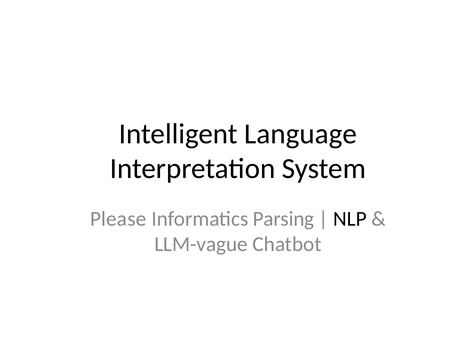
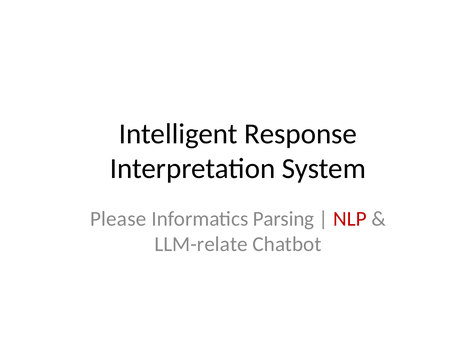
Language: Language -> Response
NLP colour: black -> red
LLM-vague: LLM-vague -> LLM-relate
